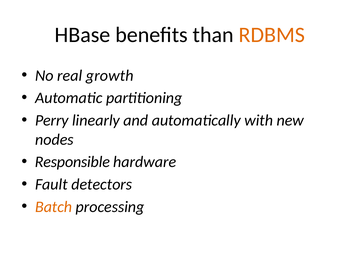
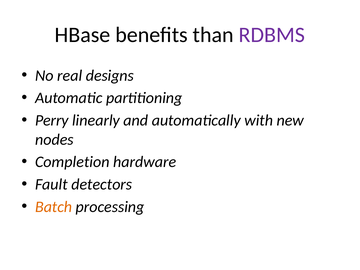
RDBMS colour: orange -> purple
growth: growth -> designs
Responsible: Responsible -> Completion
